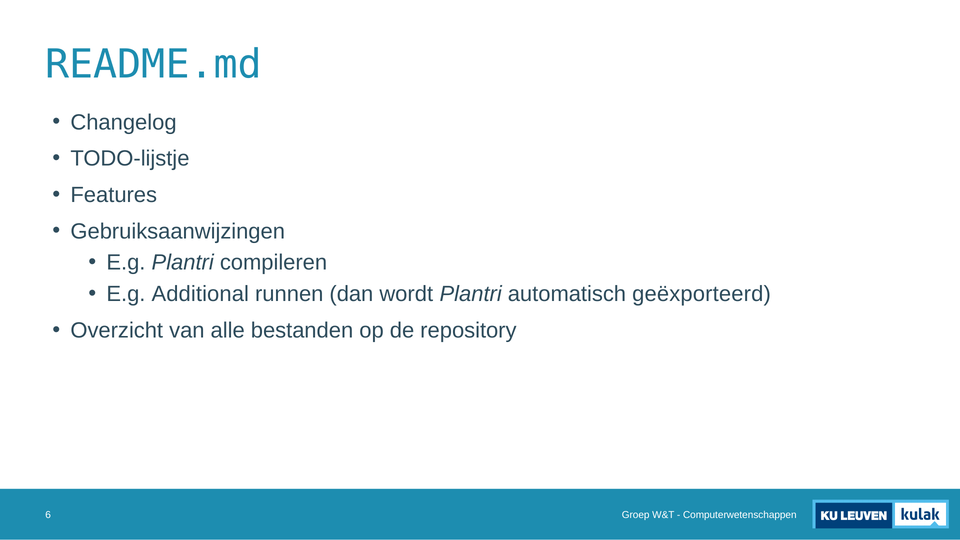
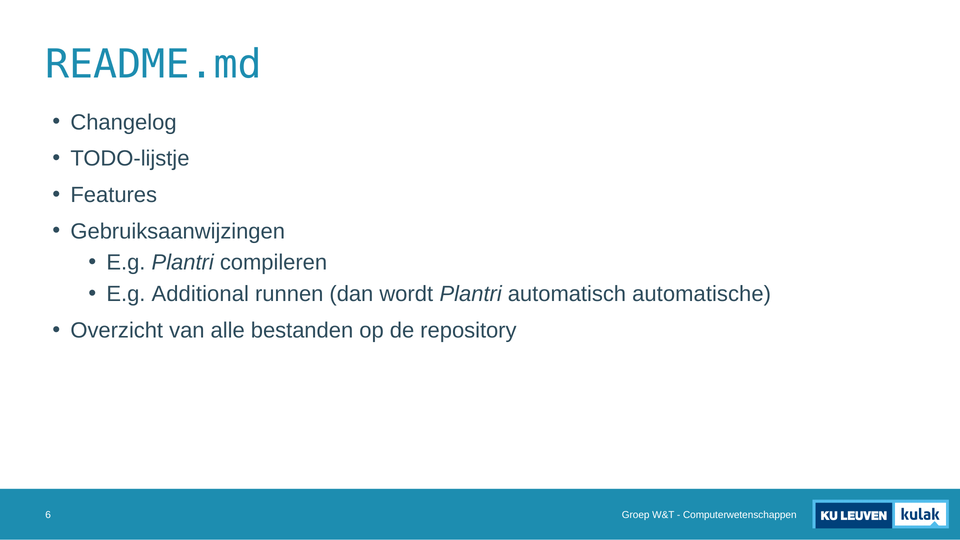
geëxporteerd: geëxporteerd -> automatische
